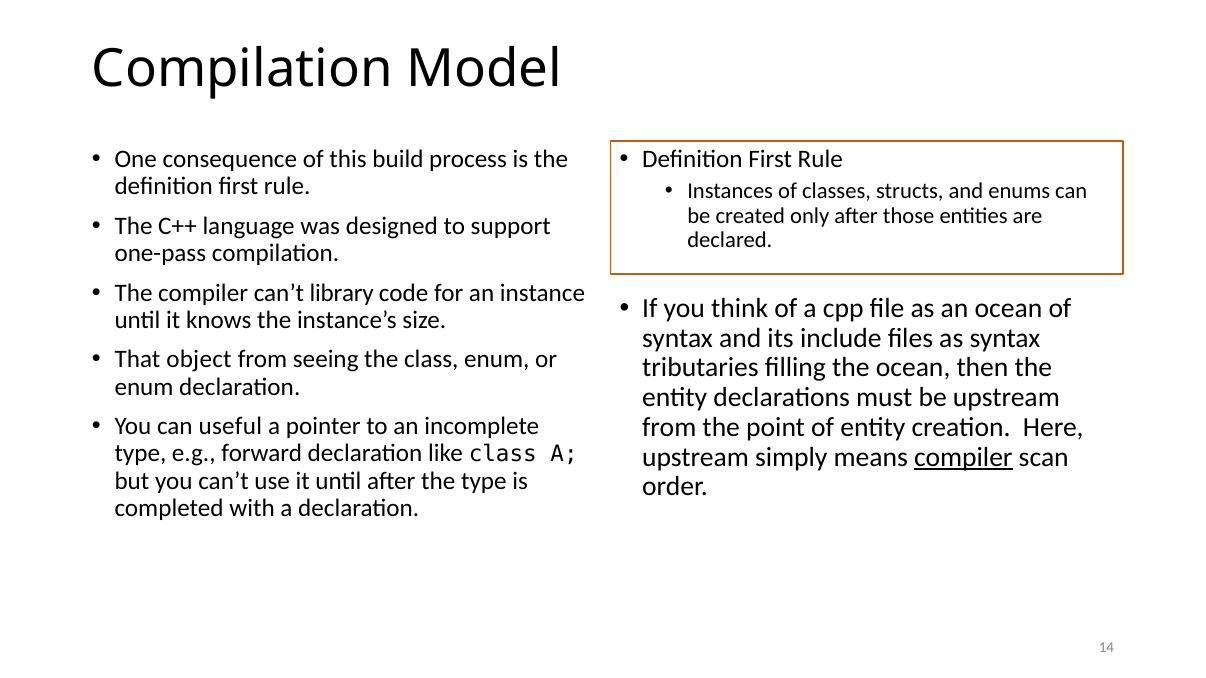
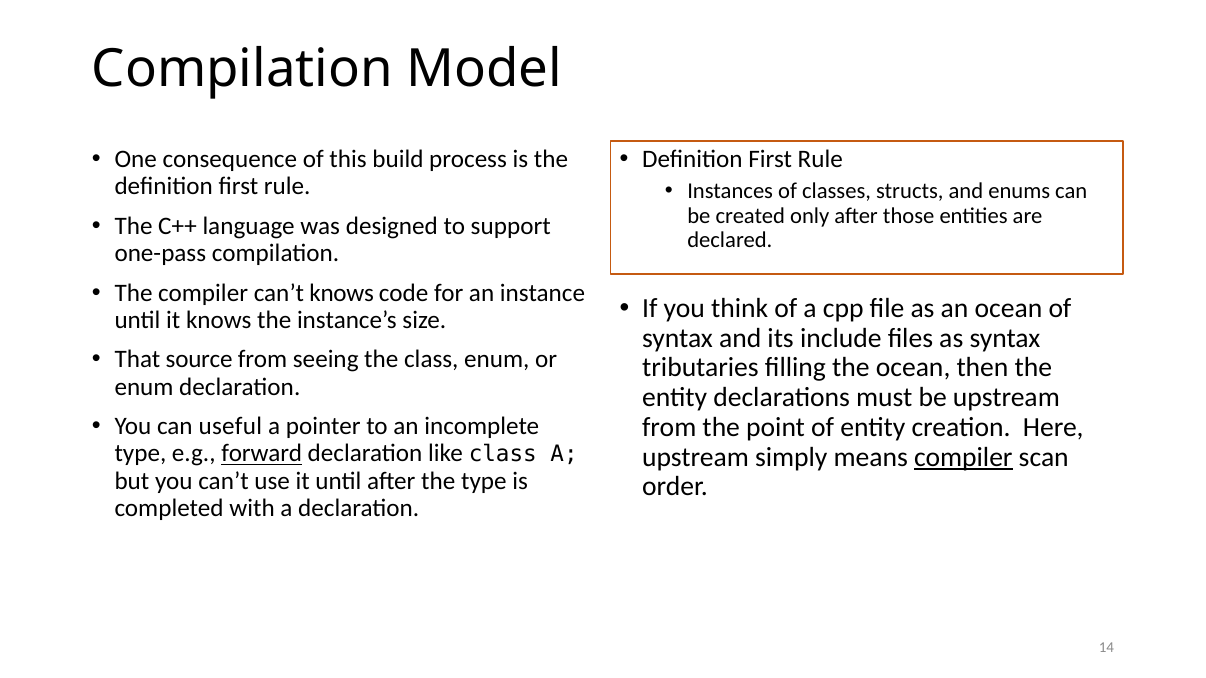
can’t library: library -> knows
object: object -> source
forward underline: none -> present
